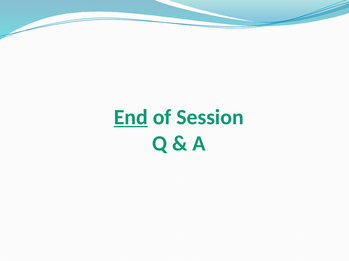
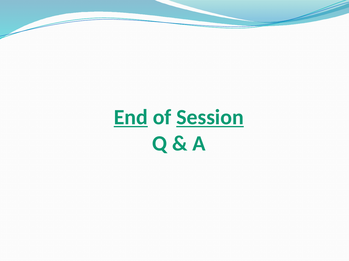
Session underline: none -> present
